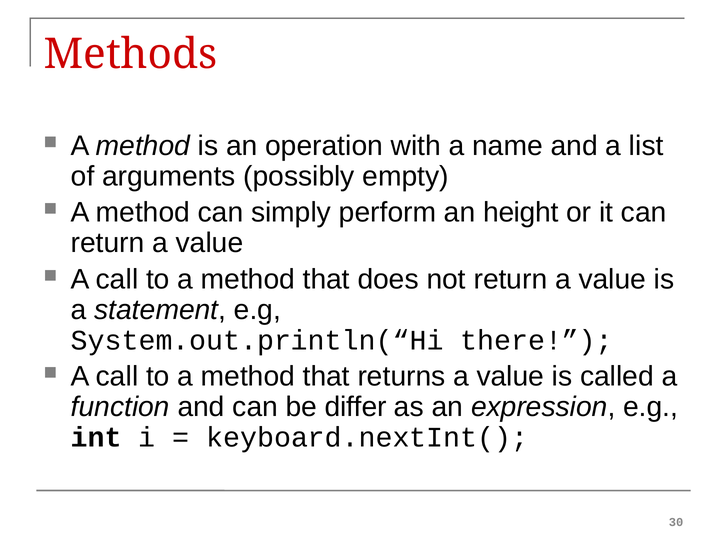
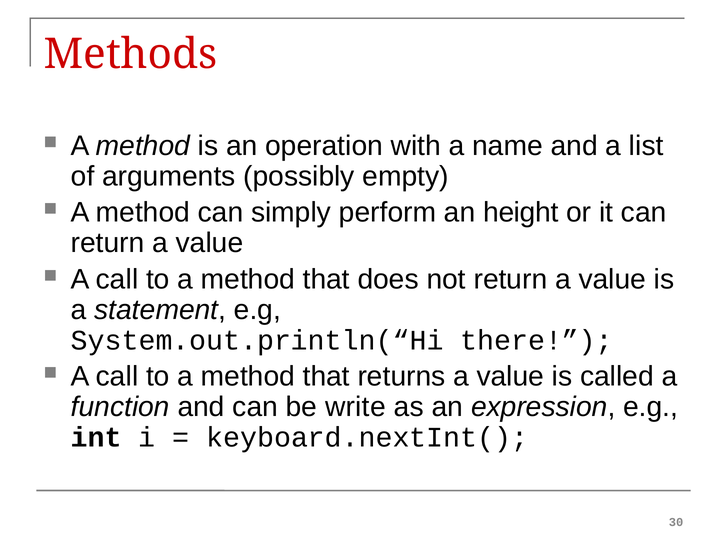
differ: differ -> write
